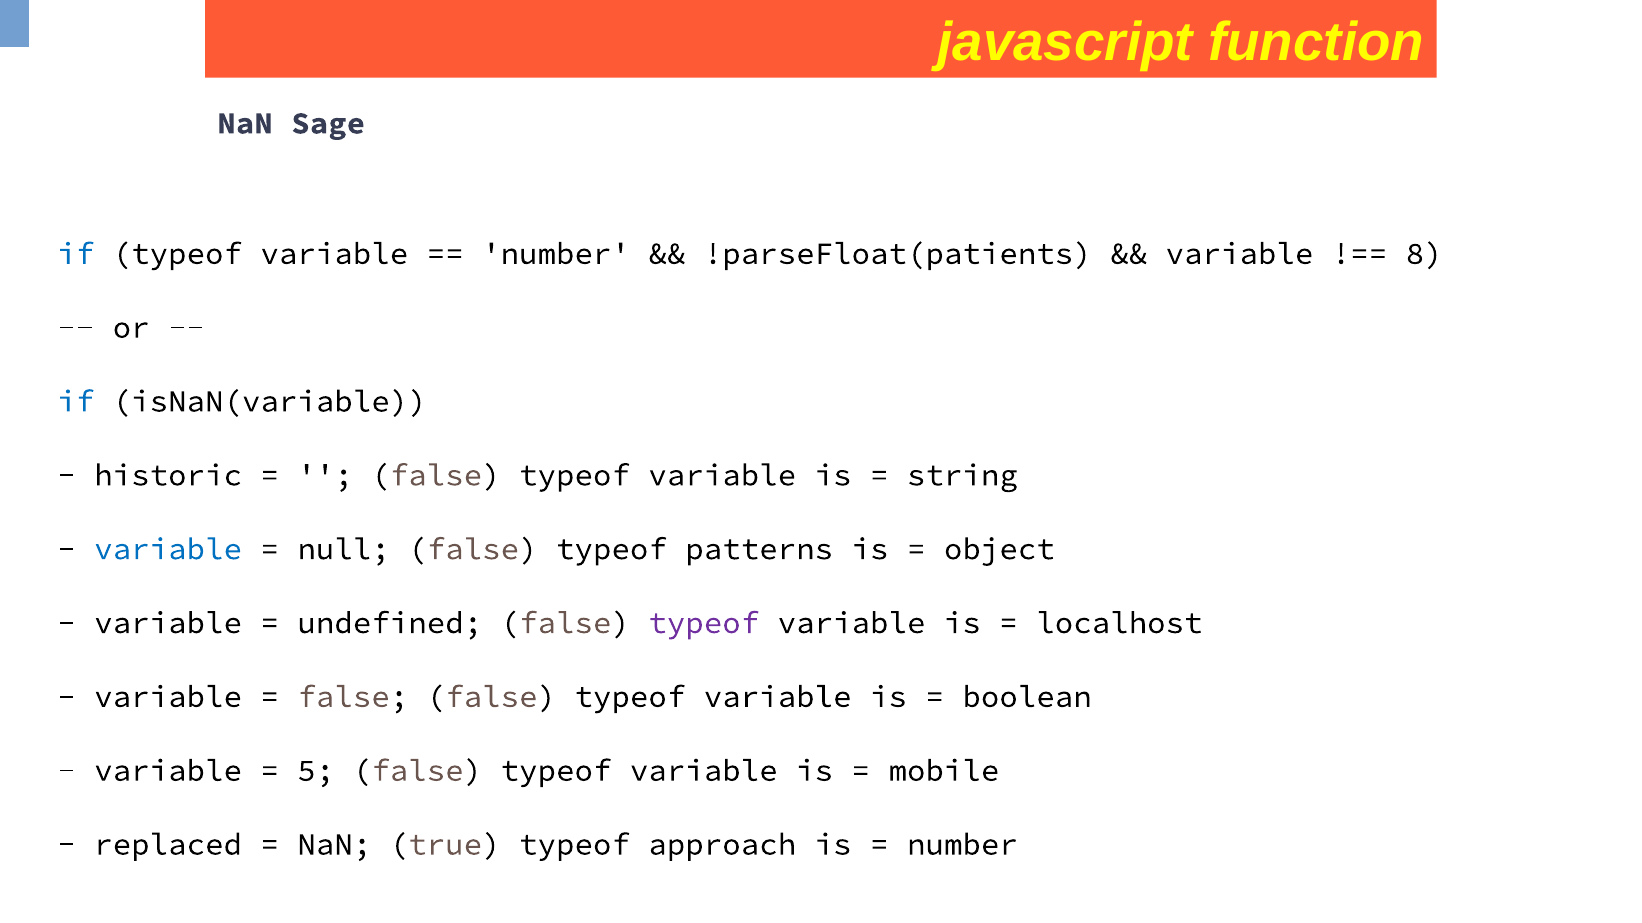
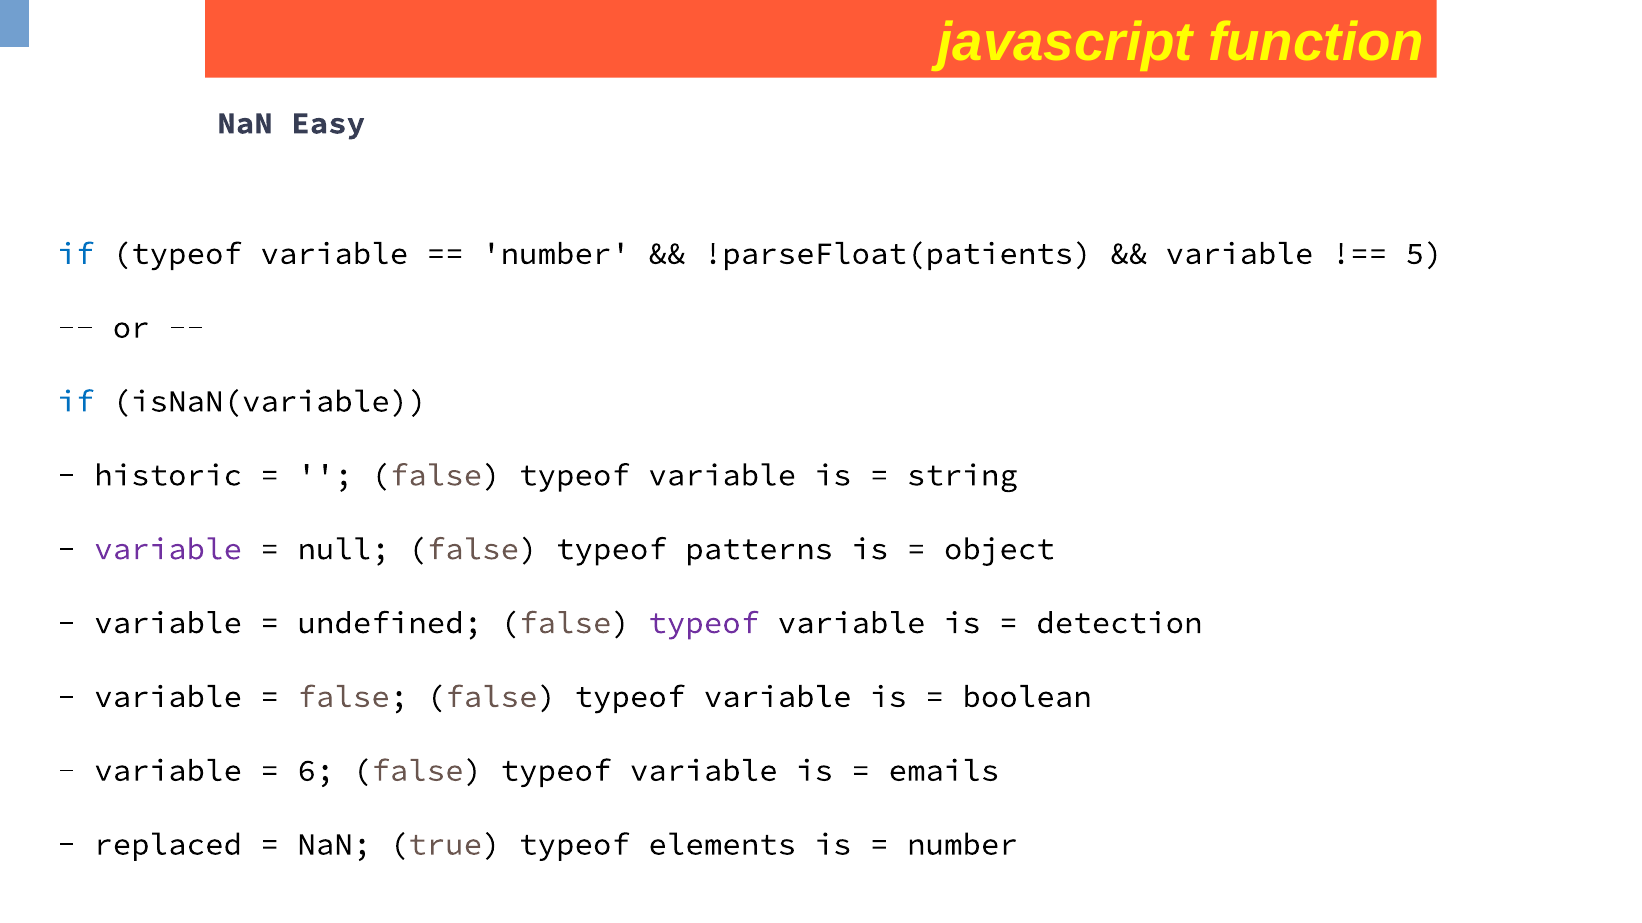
Sage: Sage -> Easy
8: 8 -> 5
variable at (168, 549) colour: blue -> purple
localhost: localhost -> detection
5: 5 -> 6
mobile: mobile -> emails
approach: approach -> elements
